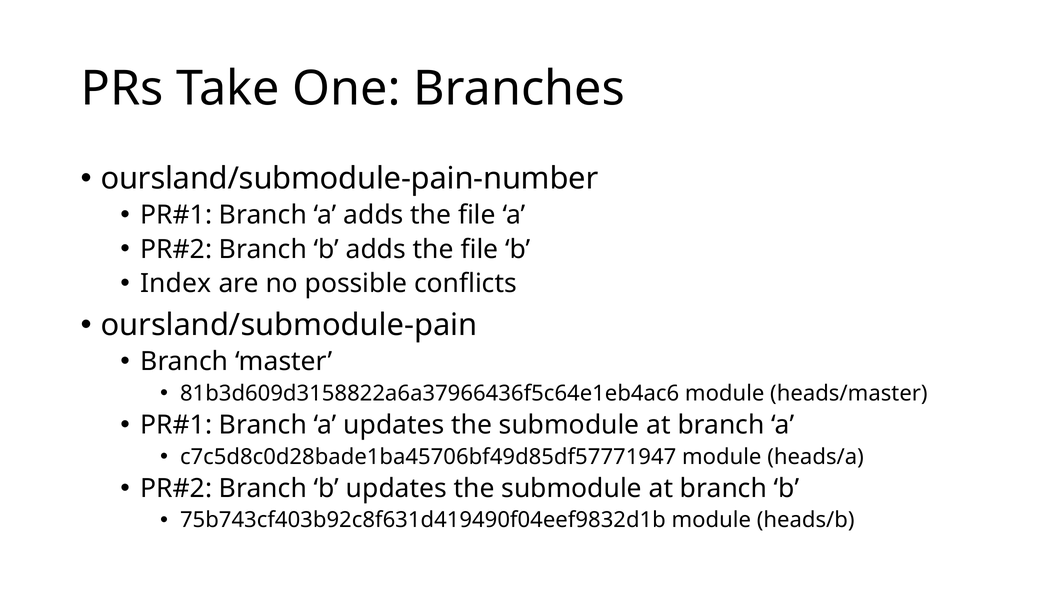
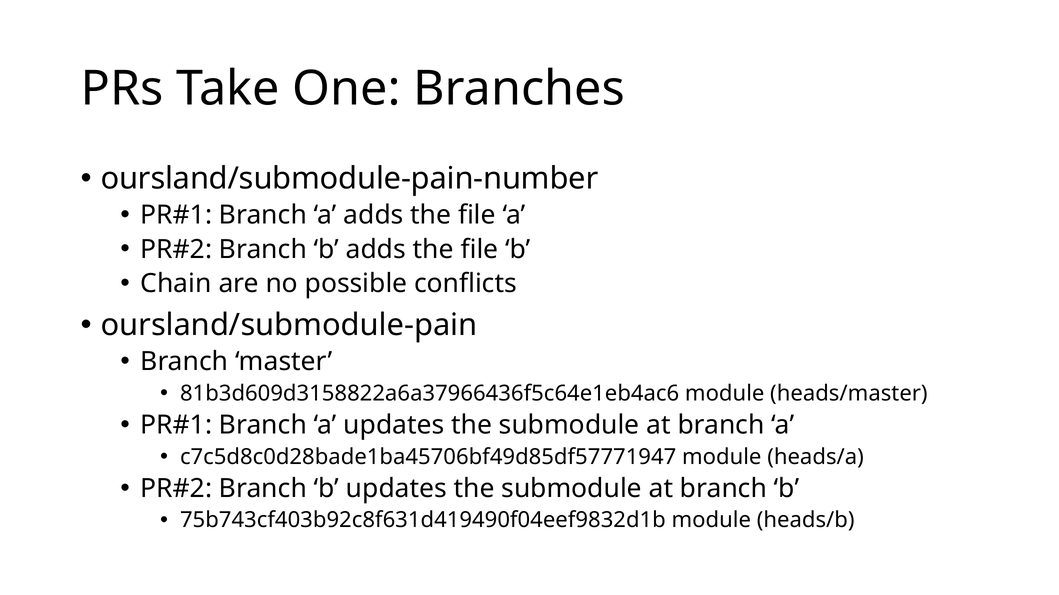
Index: Index -> Chain
